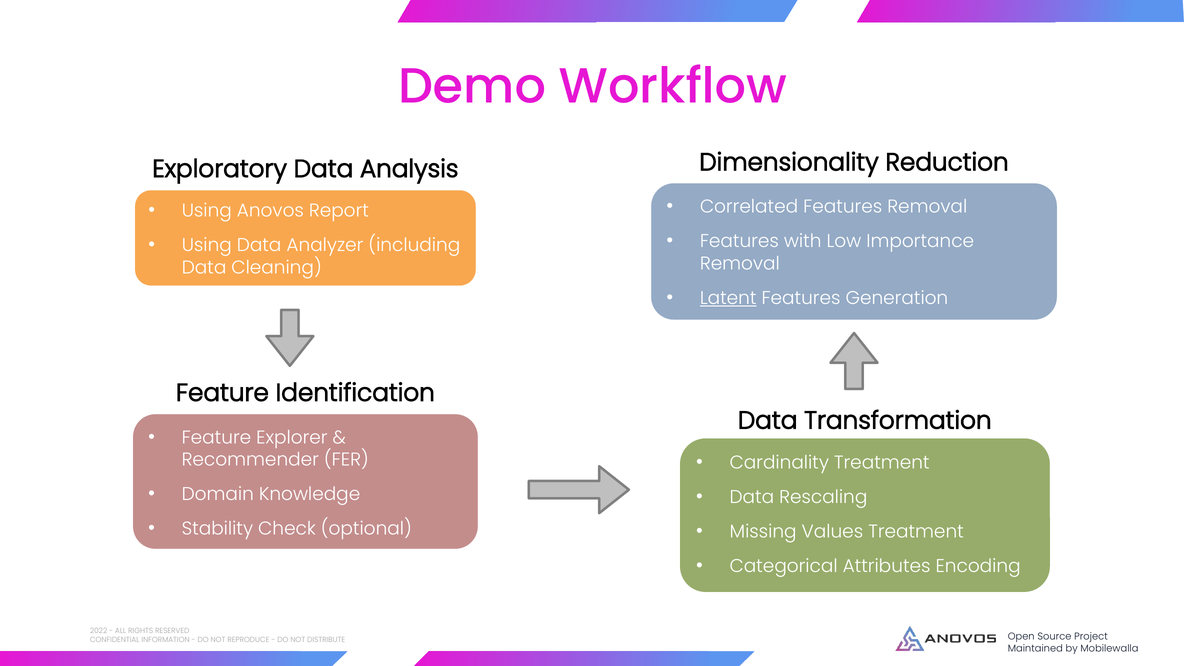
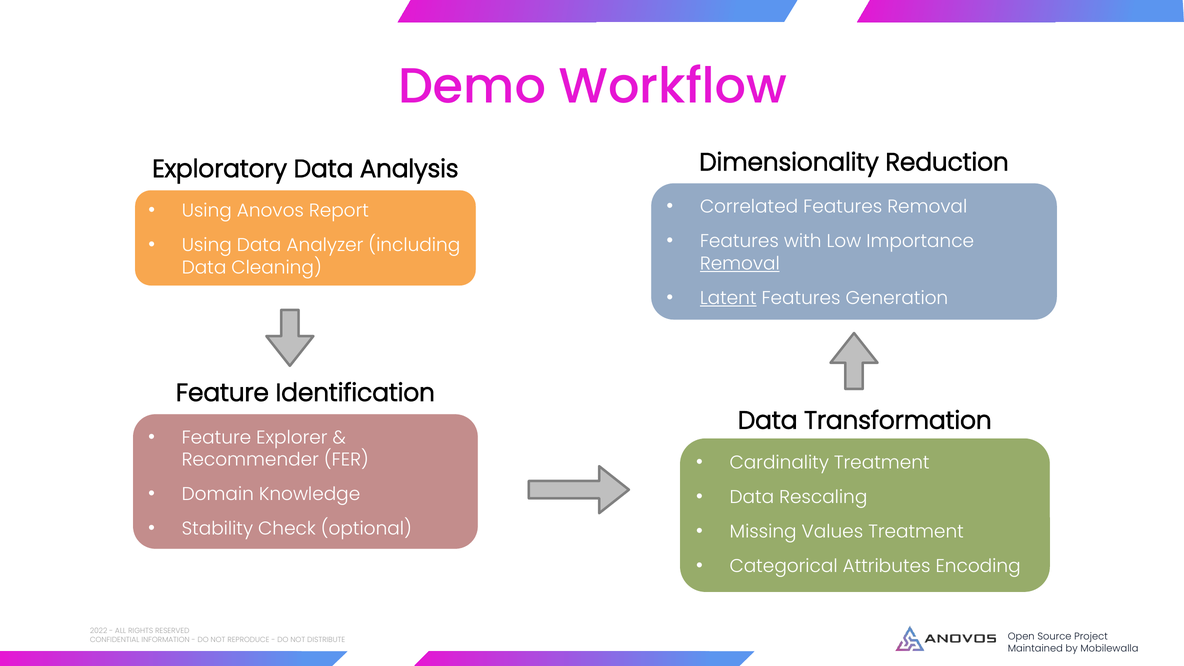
Removal at (740, 264) underline: none -> present
